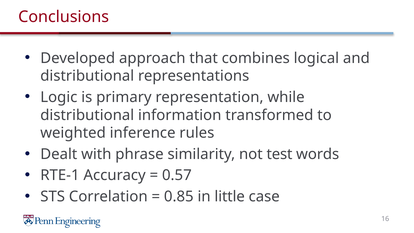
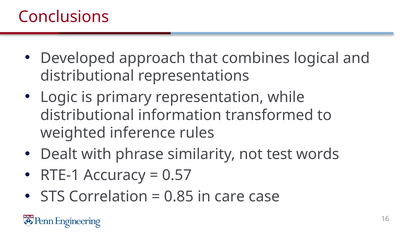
little: little -> care
